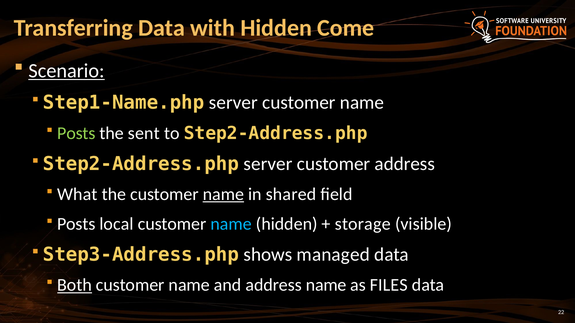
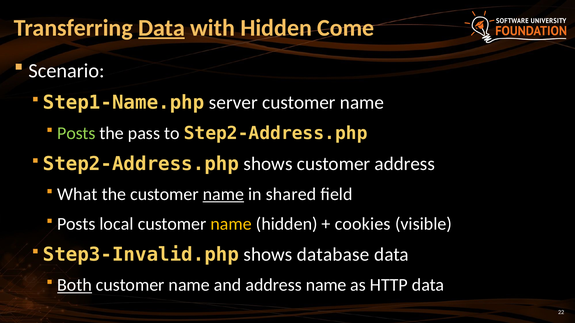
Data at (162, 28) underline: none -> present
Scenario underline: present -> none
sent: sent -> pass
Step2-Address.php server: server -> shows
name at (231, 224) colour: light blue -> yellow
storage: storage -> cookies
Step3-Address.php: Step3-Address.php -> Step3-Invalid.php
managed: managed -> database
FILES: FILES -> HTTP
